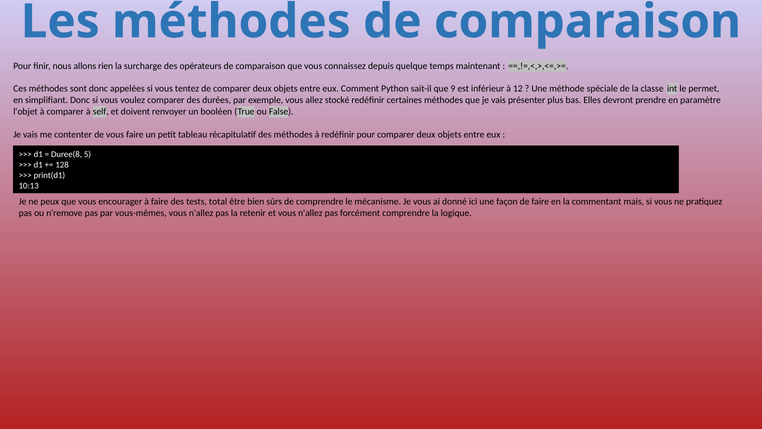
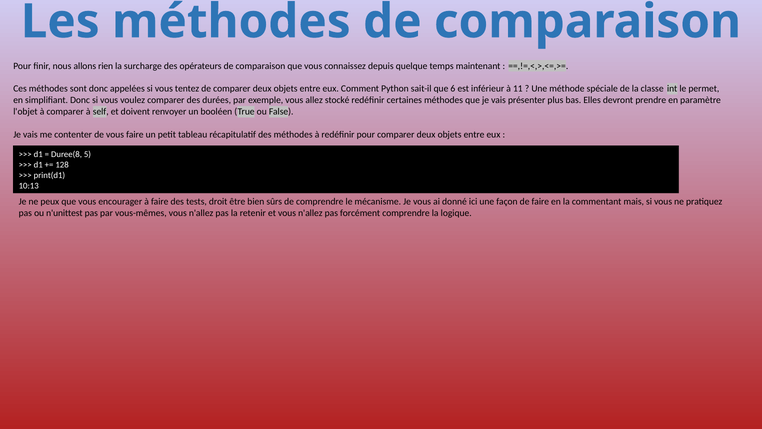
9: 9 -> 6
12: 12 -> 11
total: total -> droit
n'remove: n'remove -> n'unittest
